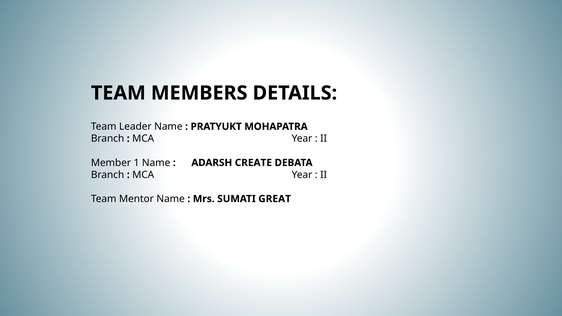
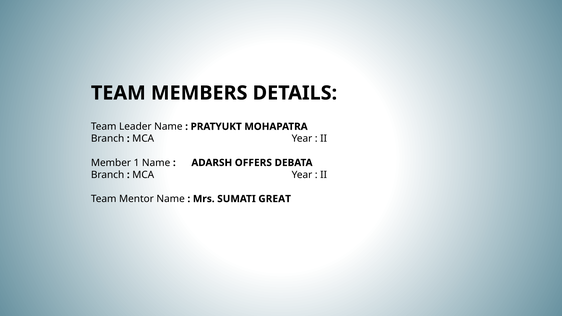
CREATE: CREATE -> OFFERS
